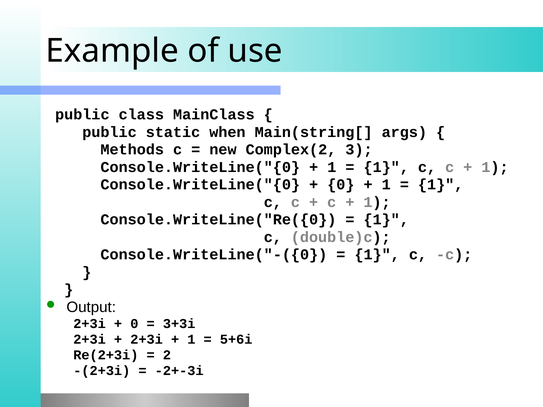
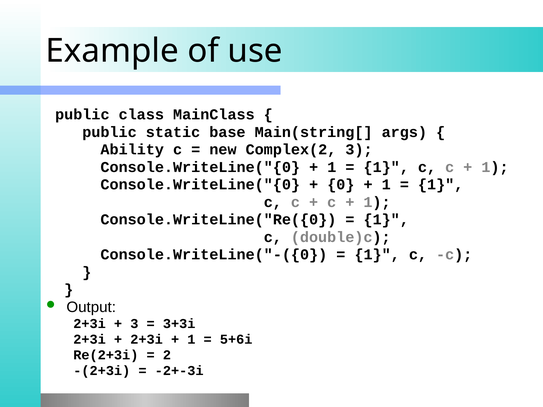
when: when -> base
Methods: Methods -> Ability
0 at (134, 324): 0 -> 3
